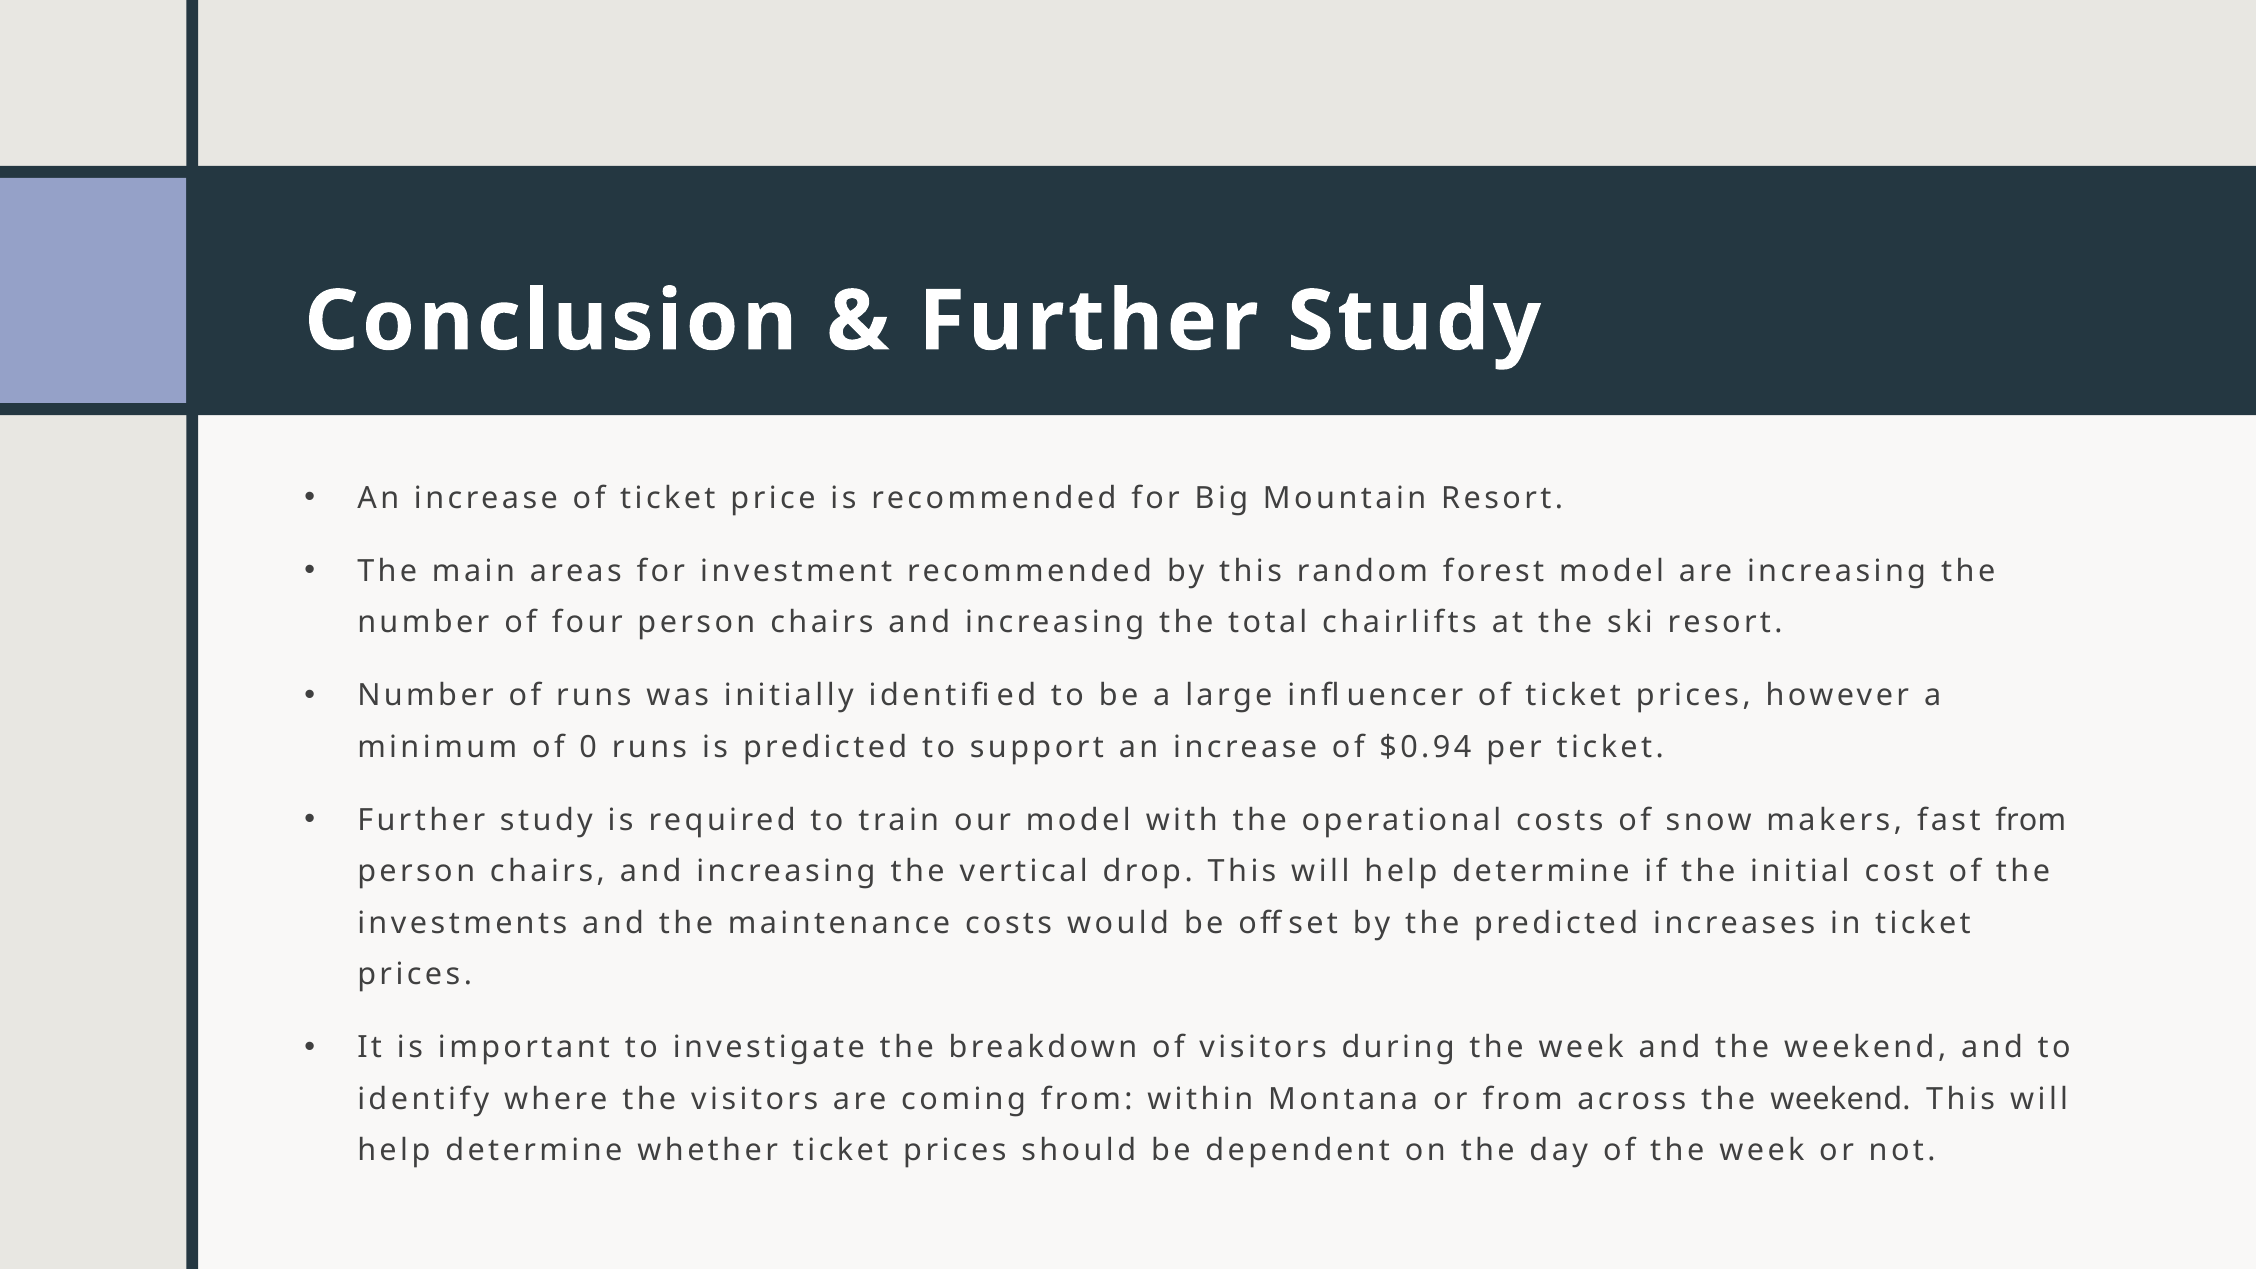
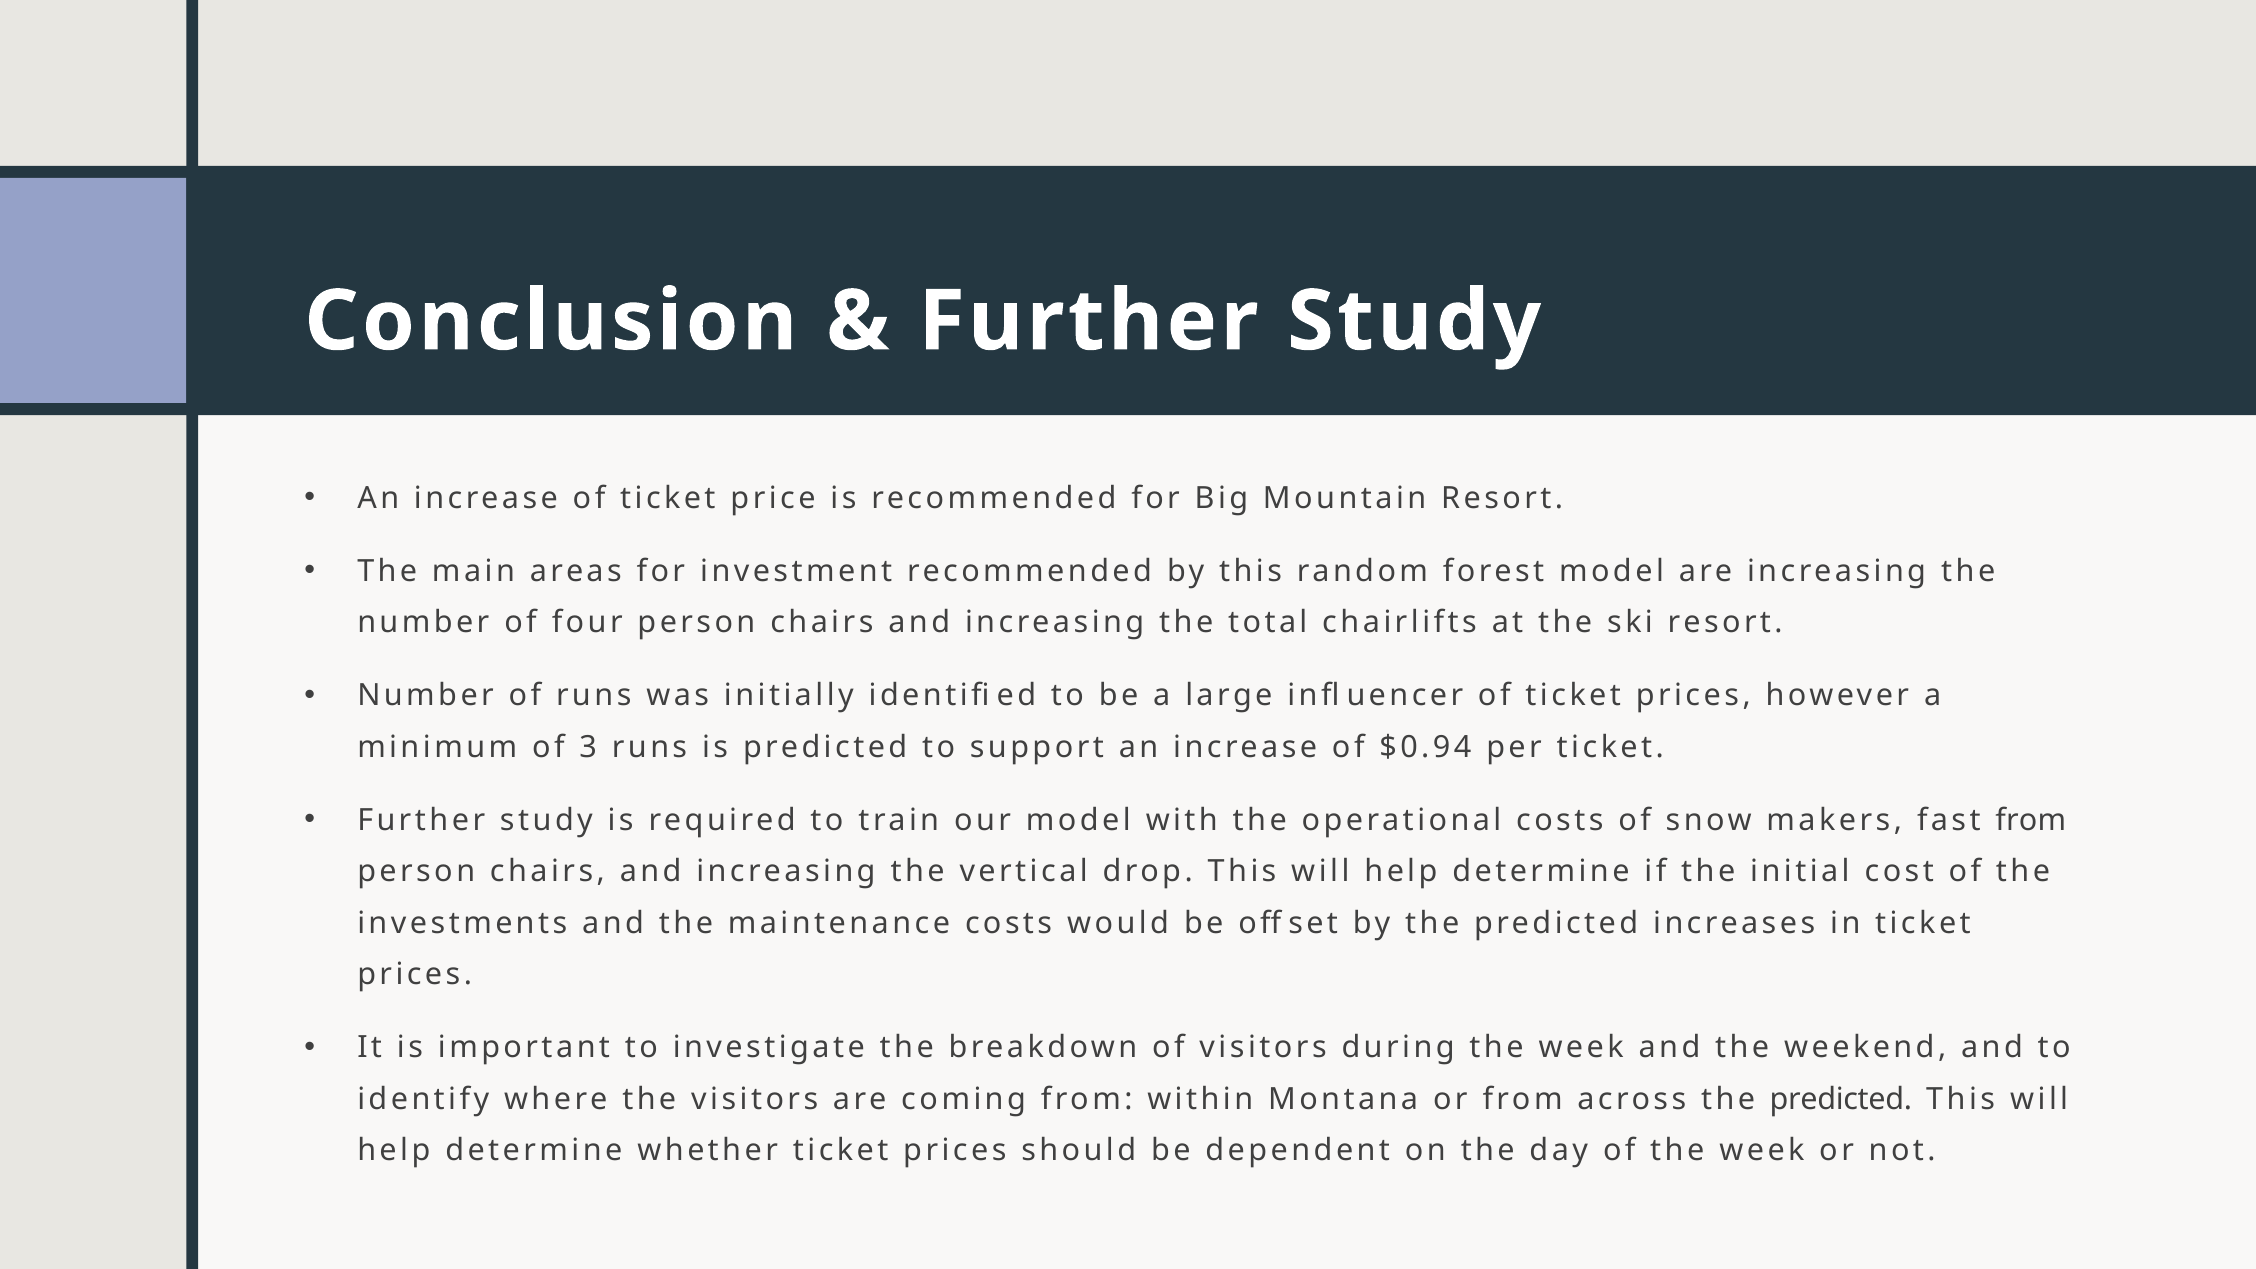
0: 0 -> 3
across the weekend: weekend -> predicted
